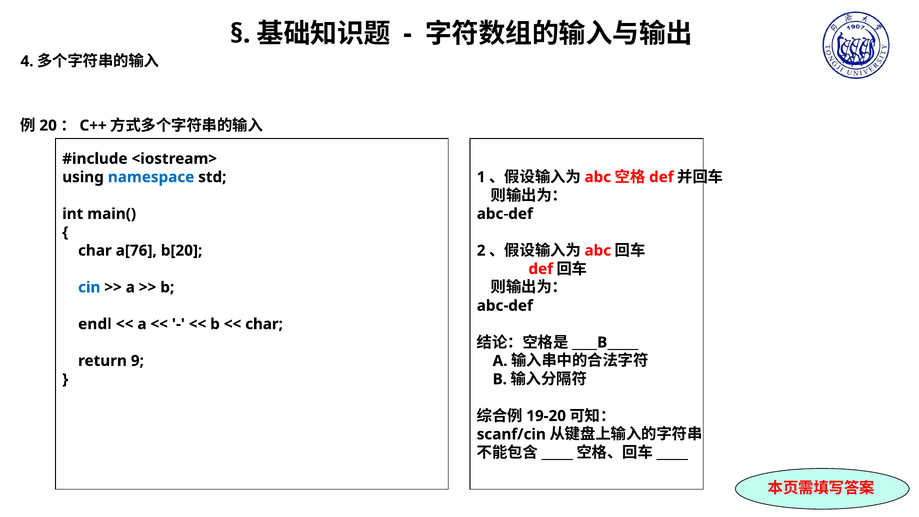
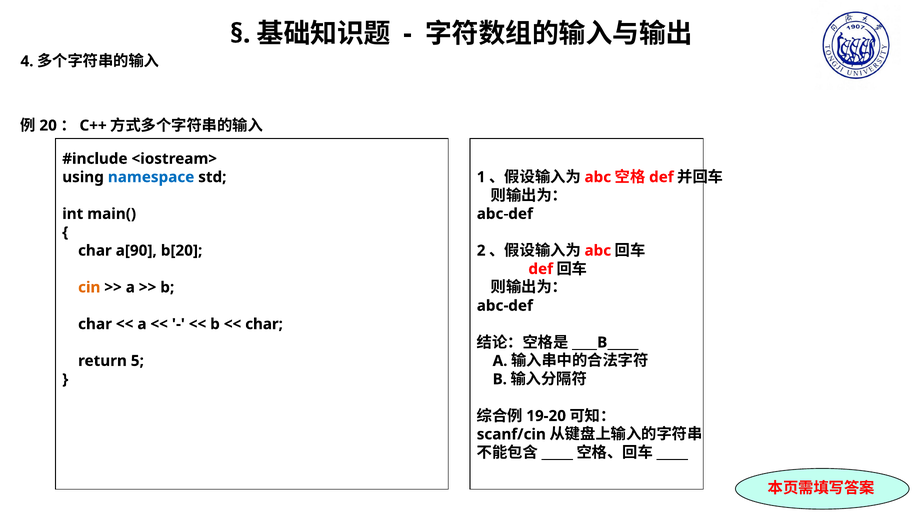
a[76: a[76 -> a[90
cin colour: blue -> orange
endl at (95, 324): endl -> char
9: 9 -> 5
